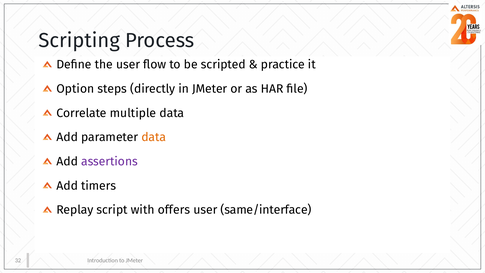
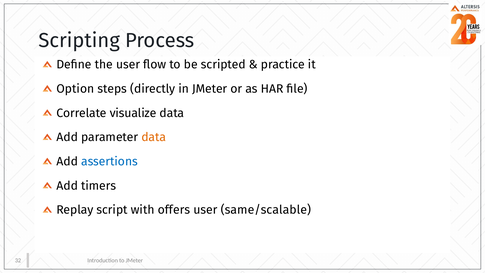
multiple: multiple -> visualize
assertions colour: purple -> blue
same/interface: same/interface -> same/scalable
